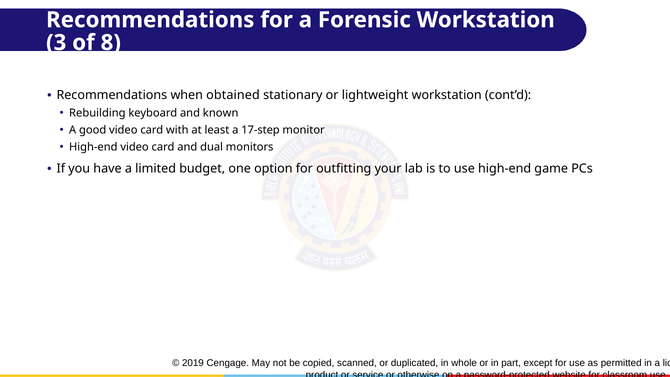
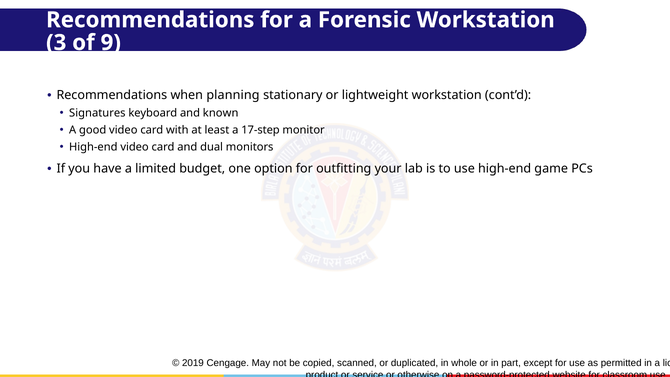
8: 8 -> 9
obtained: obtained -> planning
Rebuilding: Rebuilding -> Signatures
